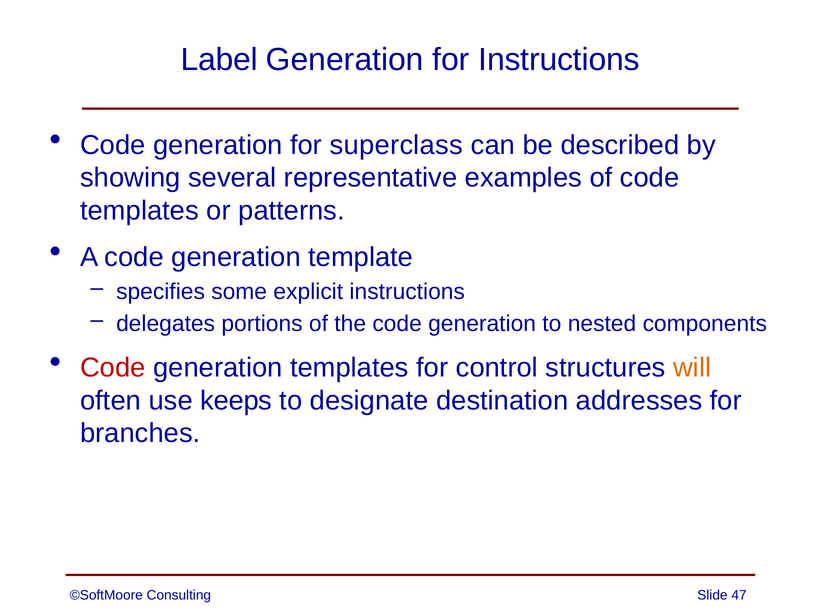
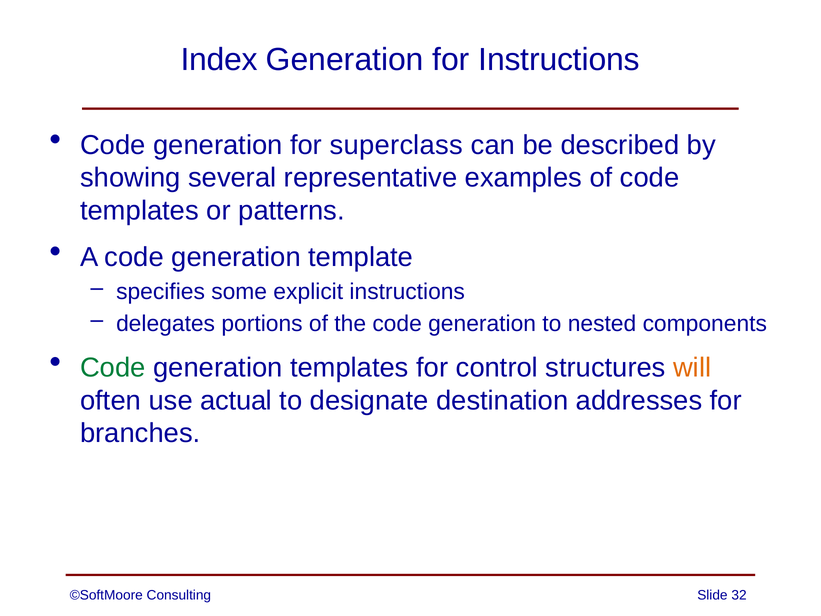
Label: Label -> Index
Code at (113, 367) colour: red -> green
keeps: keeps -> actual
47: 47 -> 32
